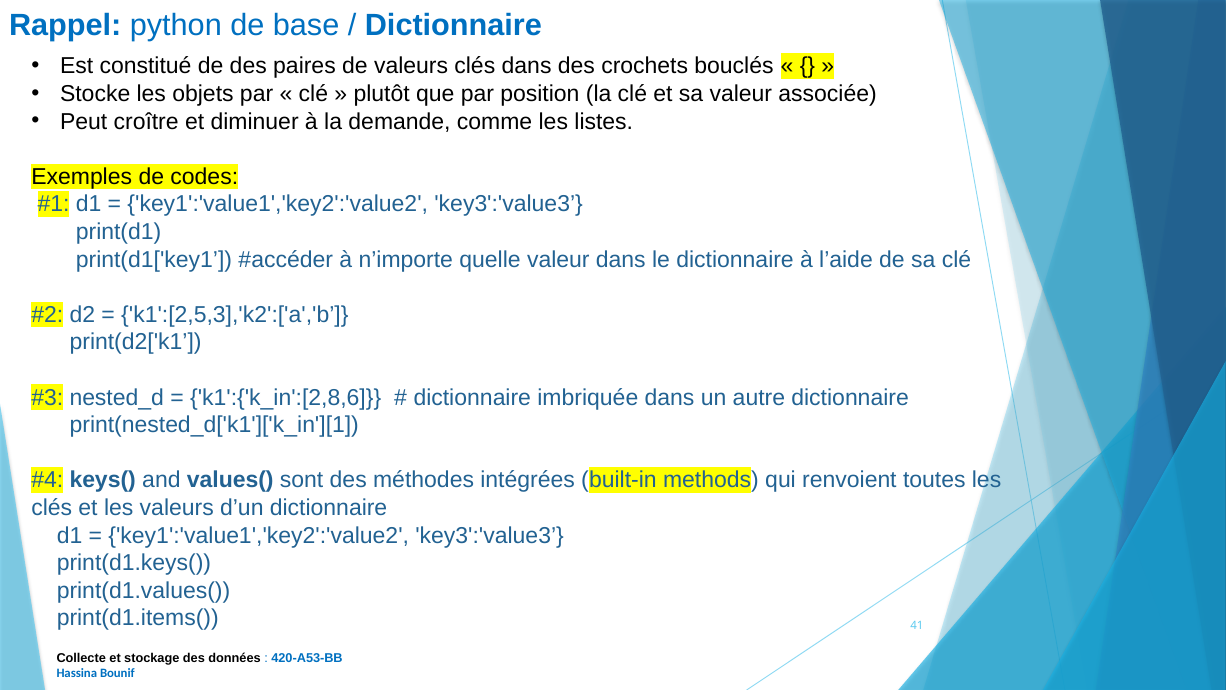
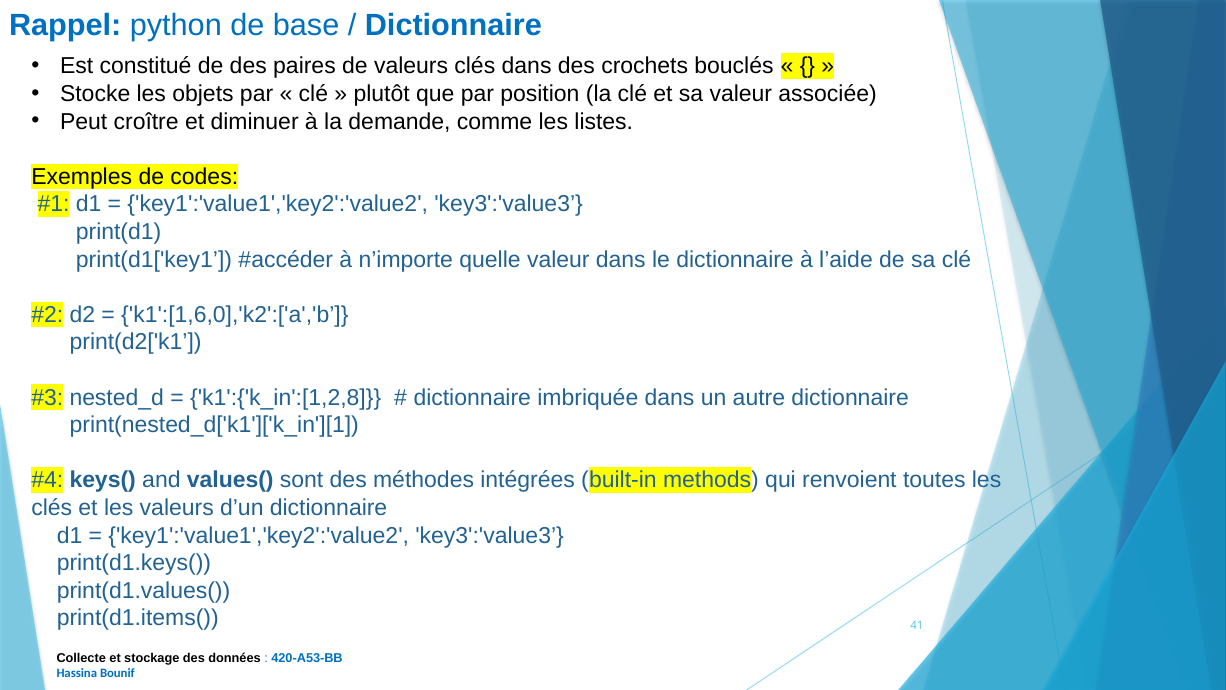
k1':[2,5,3],'k2':['a','b: k1':[2,5,3],'k2':['a','b -> k1':[1,6,0],'k2':['a','b
k1':{'k_in':[2,8,6: k1':{'k_in':[2,8,6 -> k1':{'k_in':[1,2,8
